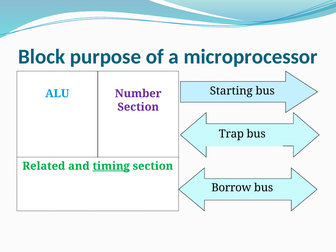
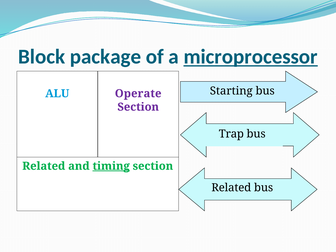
purpose: purpose -> package
microprocessor underline: none -> present
Number: Number -> Operate
Borrow at (231, 188): Borrow -> Related
